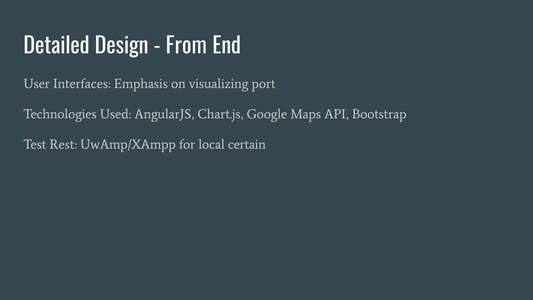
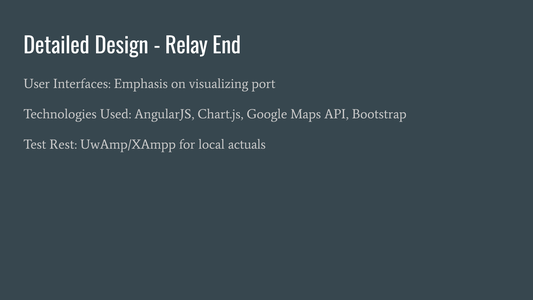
From: From -> Relay
certain: certain -> actuals
